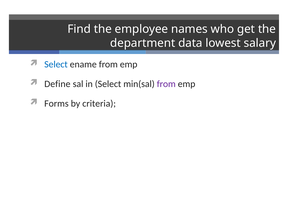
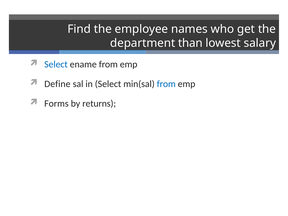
data: data -> than
from at (166, 84) colour: purple -> blue
criteria: criteria -> returns
